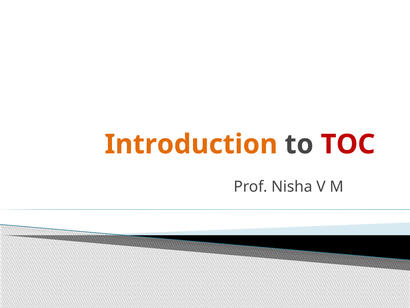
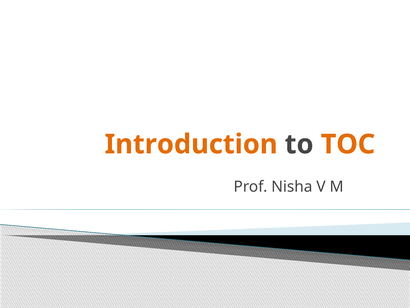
TOC colour: red -> orange
